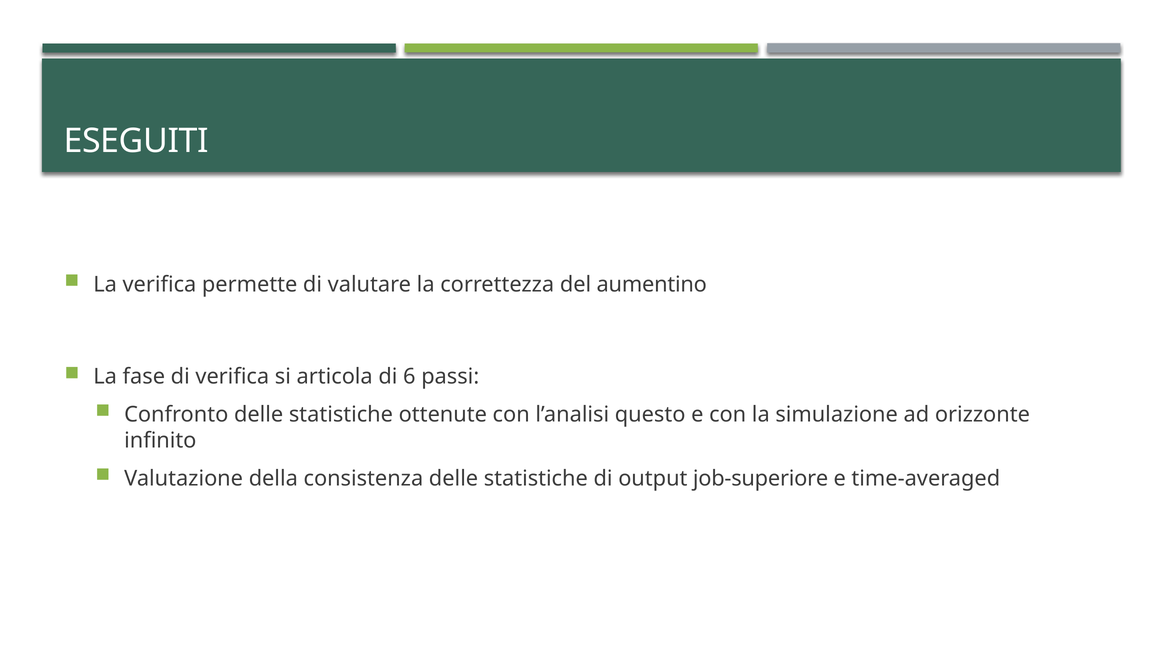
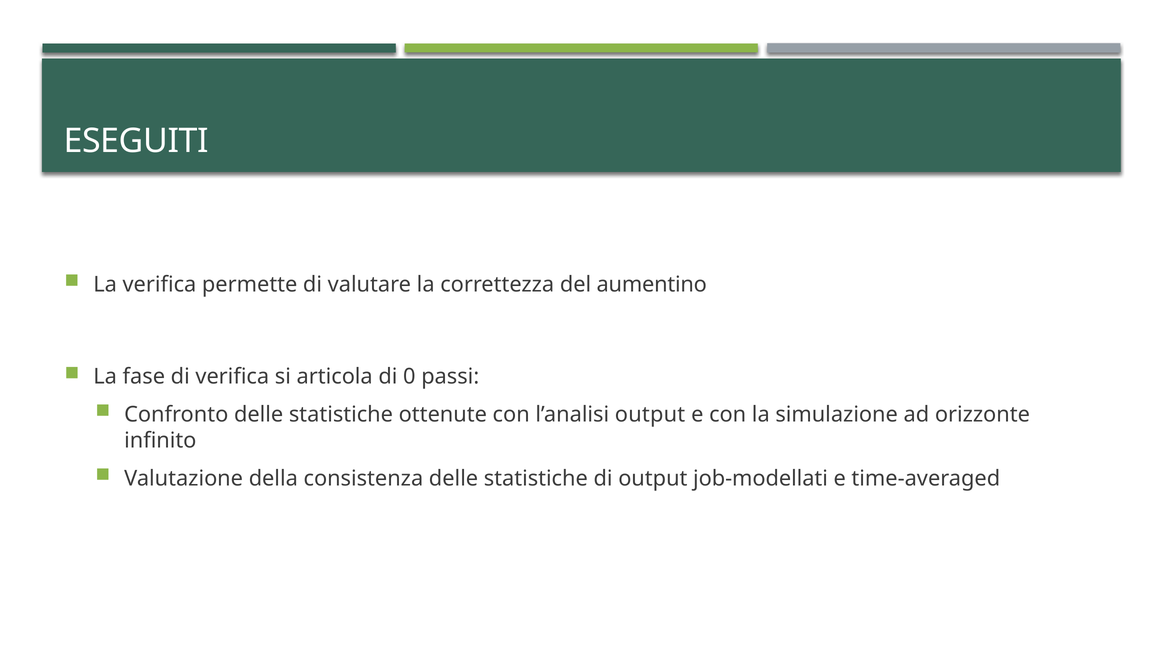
6: 6 -> 0
l’analisi questo: questo -> output
job-superiore: job-superiore -> job-modellati
